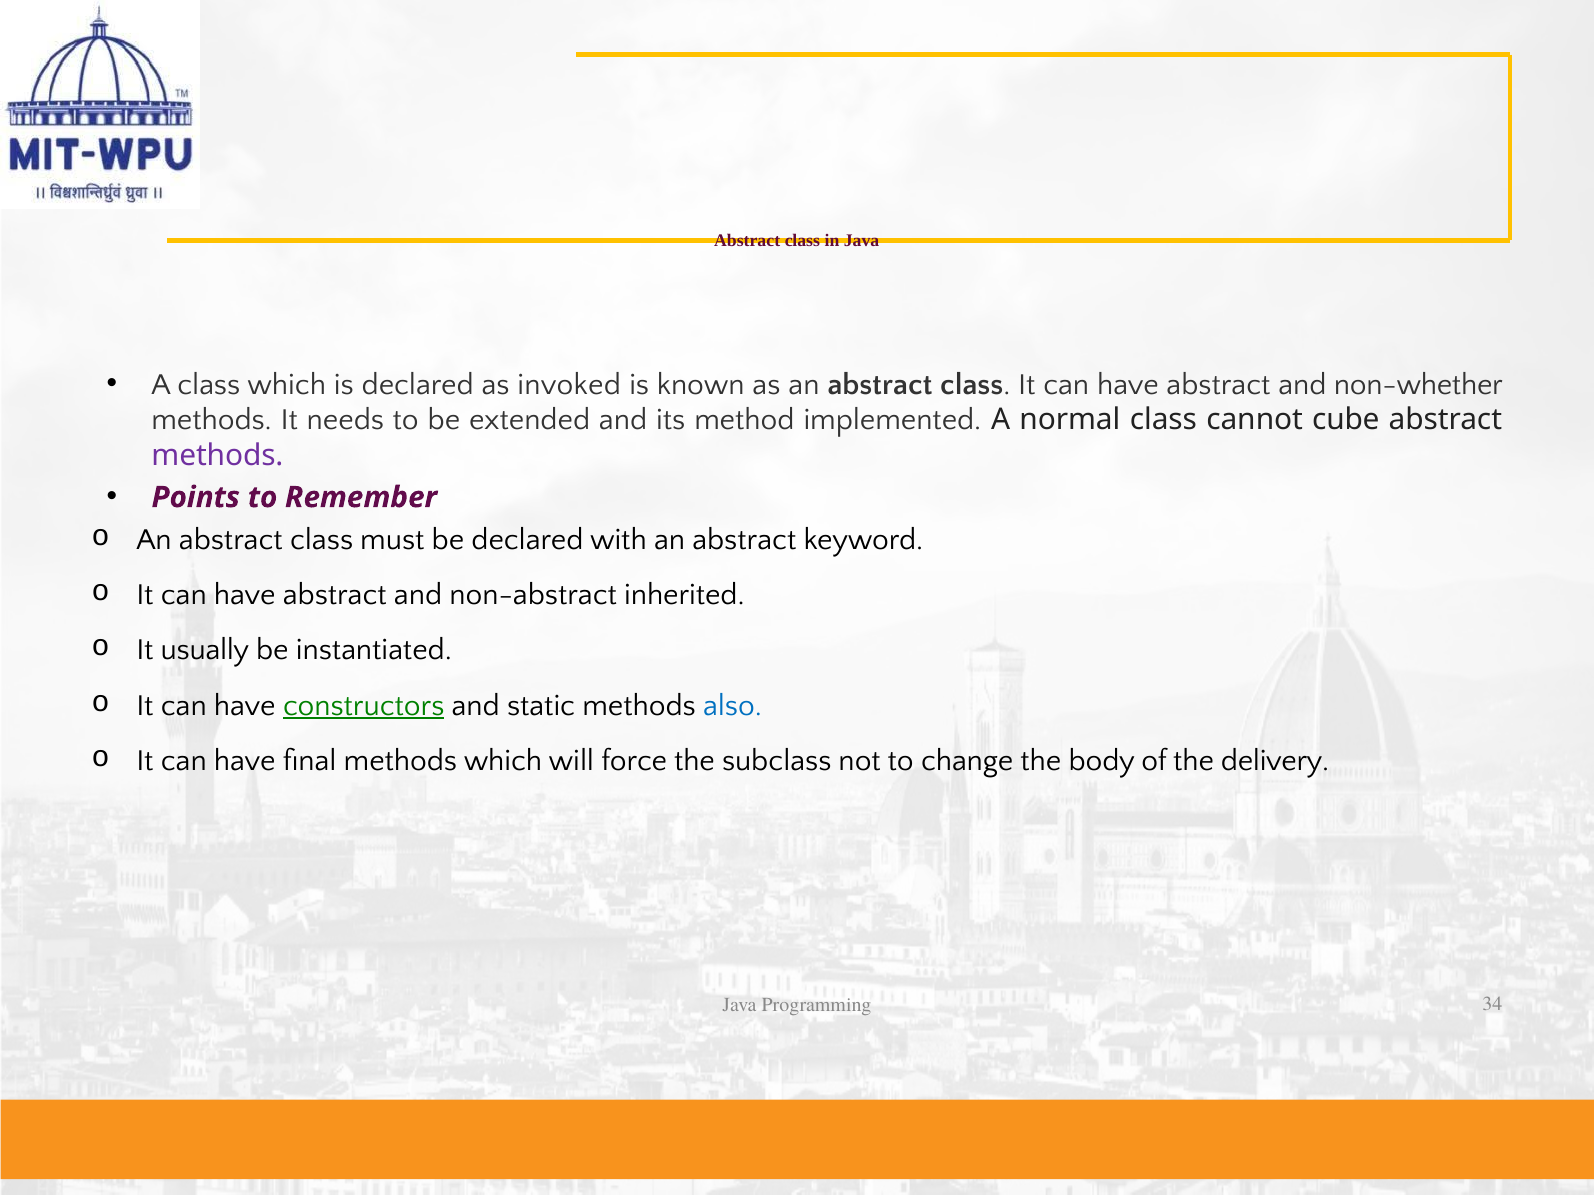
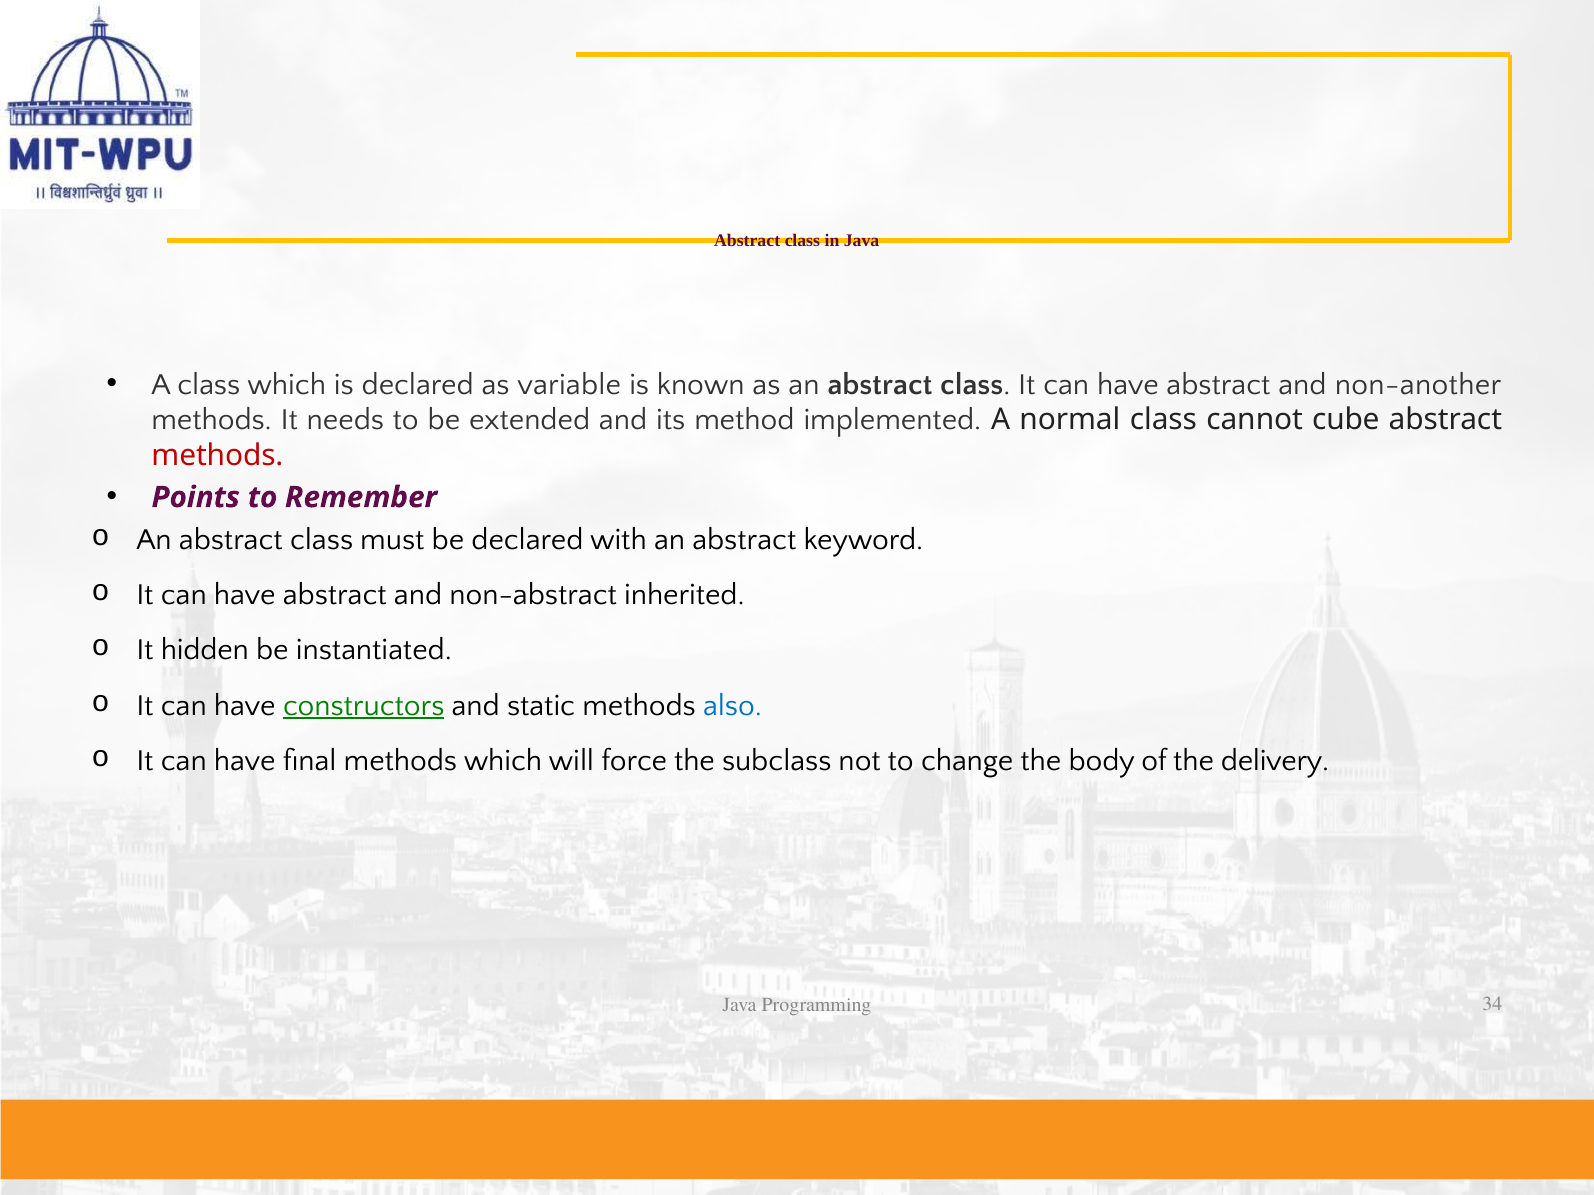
invoked: invoked -> variable
non-whether: non-whether -> non-another
methods at (217, 456) colour: purple -> red
usually: usually -> hidden
